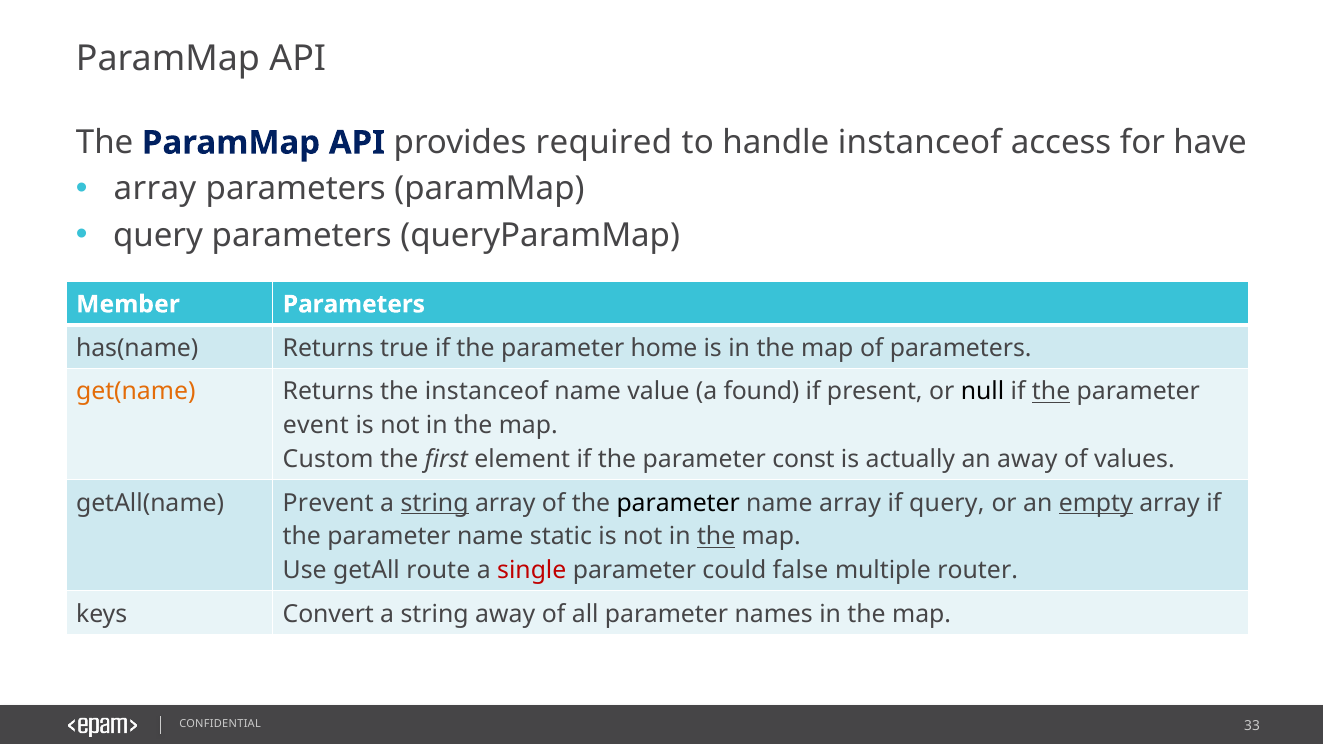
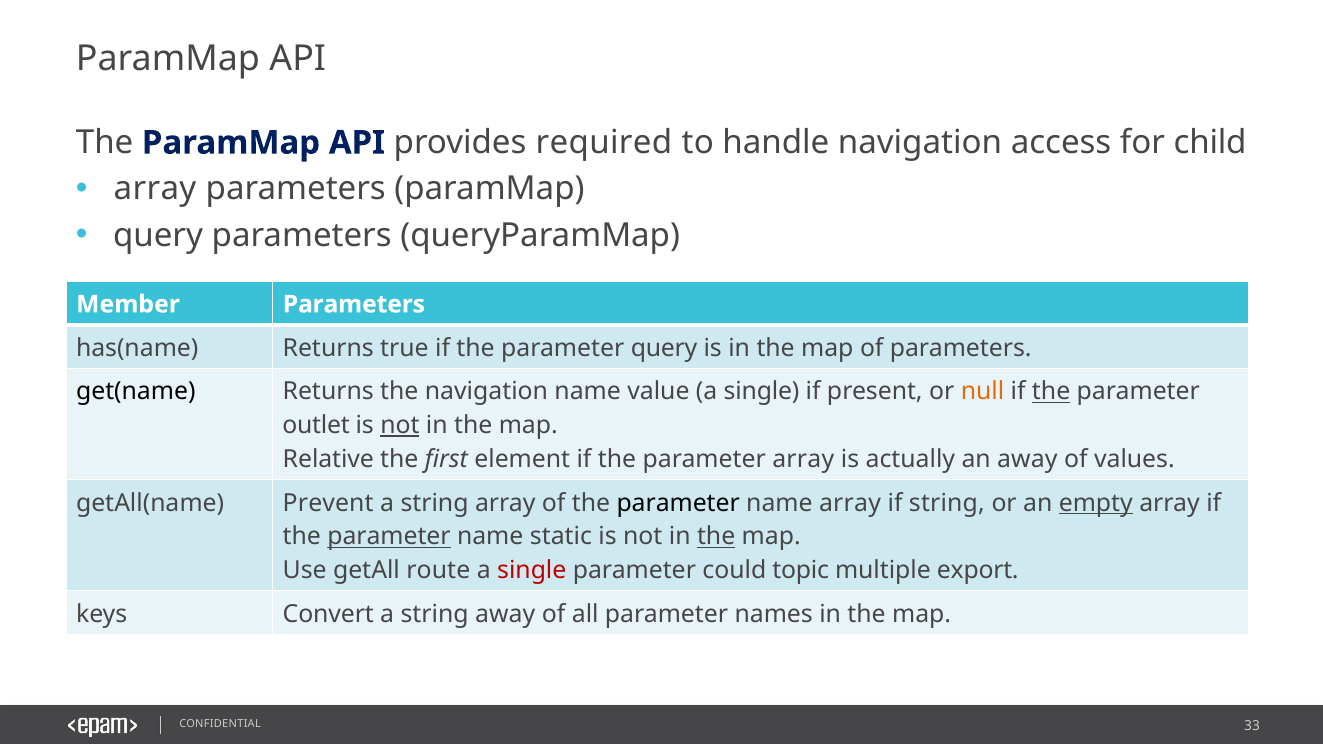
handle instanceof: instanceof -> navigation
have: have -> child
parameter home: home -> query
get(name colour: orange -> black
the instanceof: instanceof -> navigation
value a found: found -> single
null colour: black -> orange
event: event -> outlet
not at (400, 426) underline: none -> present
Custom: Custom -> Relative
parameter const: const -> array
string at (435, 503) underline: present -> none
if query: query -> string
parameter at (389, 537) underline: none -> present
false: false -> topic
router: router -> export
